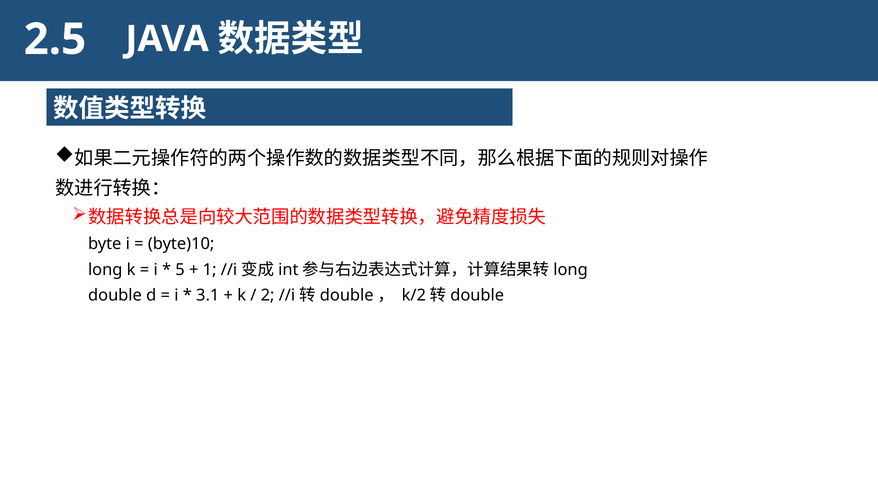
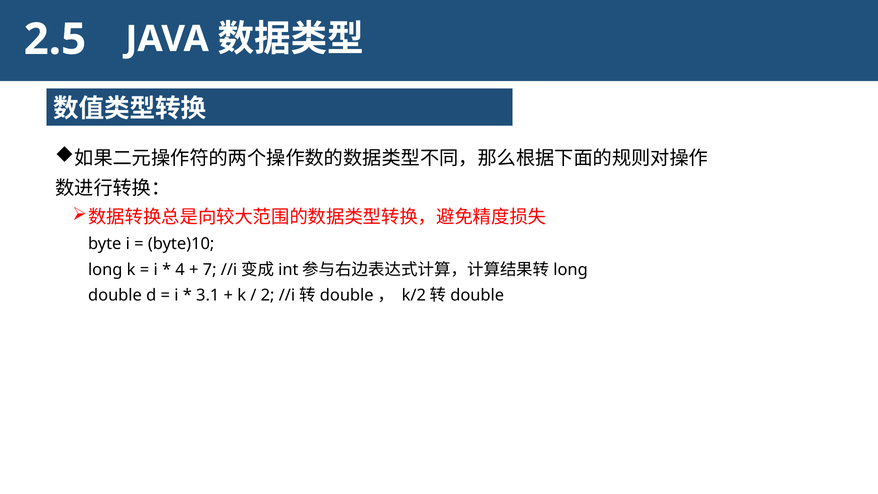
5: 5 -> 4
1: 1 -> 7
